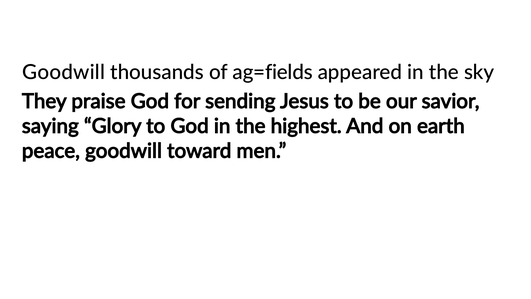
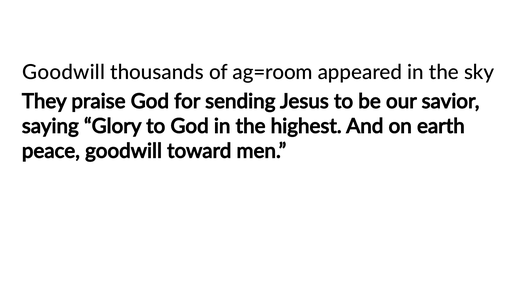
ag=fields: ag=fields -> ag=room
